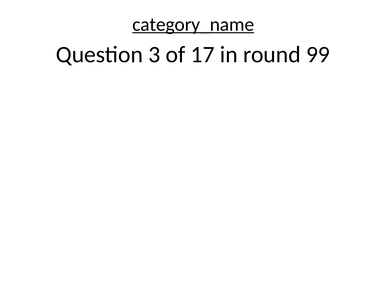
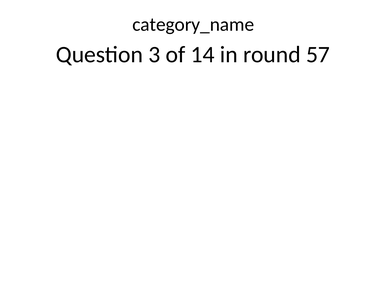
category_name underline: present -> none
17: 17 -> 14
99: 99 -> 57
